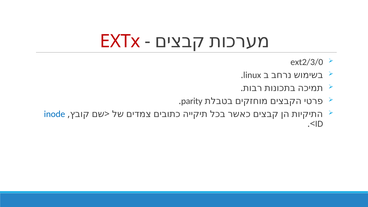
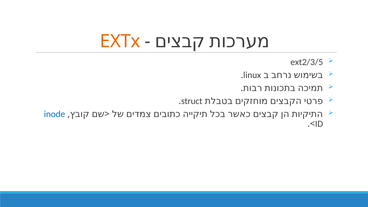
EXTx colour: red -> orange
ext2/3/0: ext2/3/0 -> ext2/3/5
parity: parity -> struct
